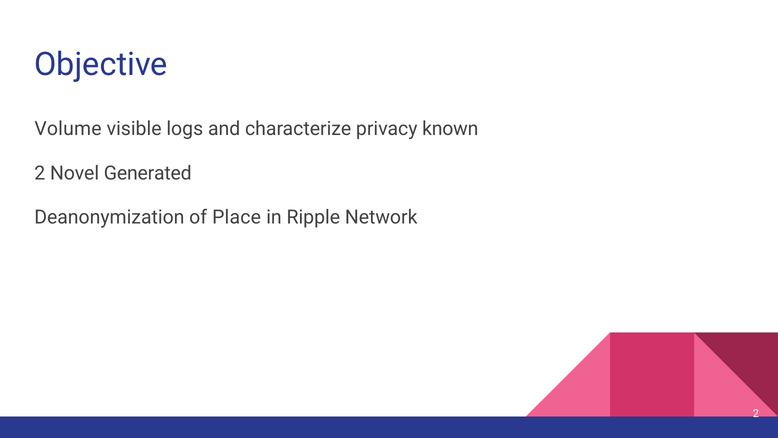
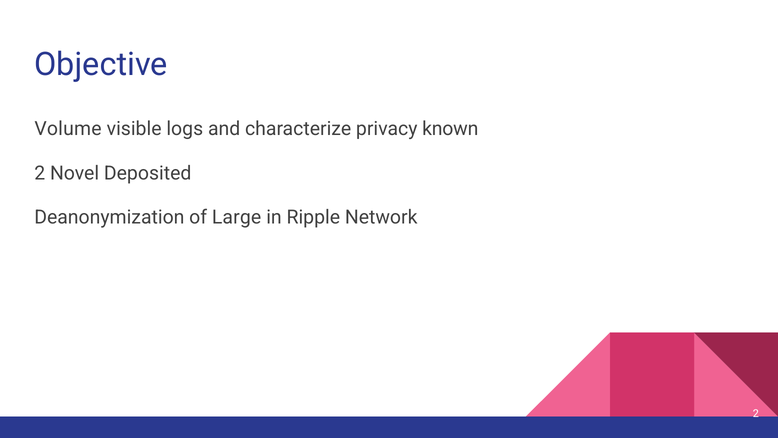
Generated: Generated -> Deposited
Place: Place -> Large
